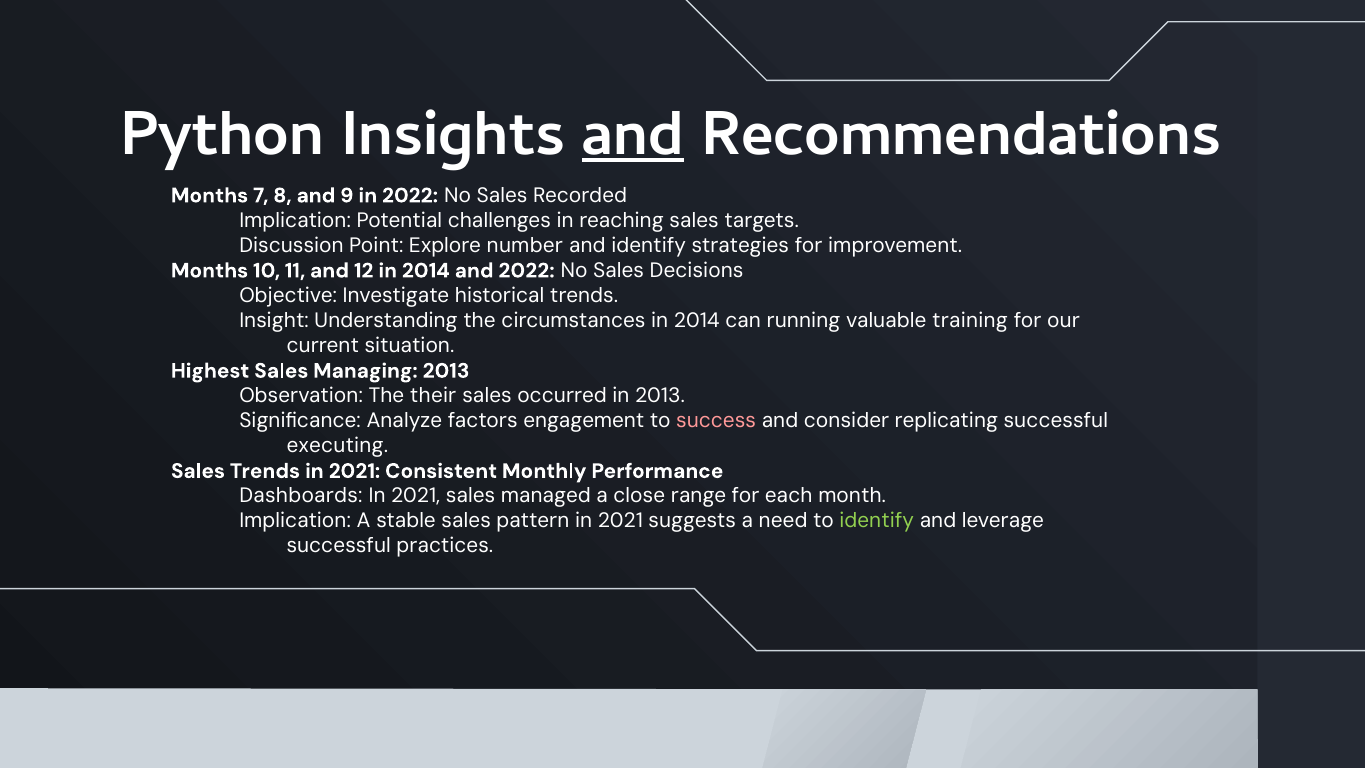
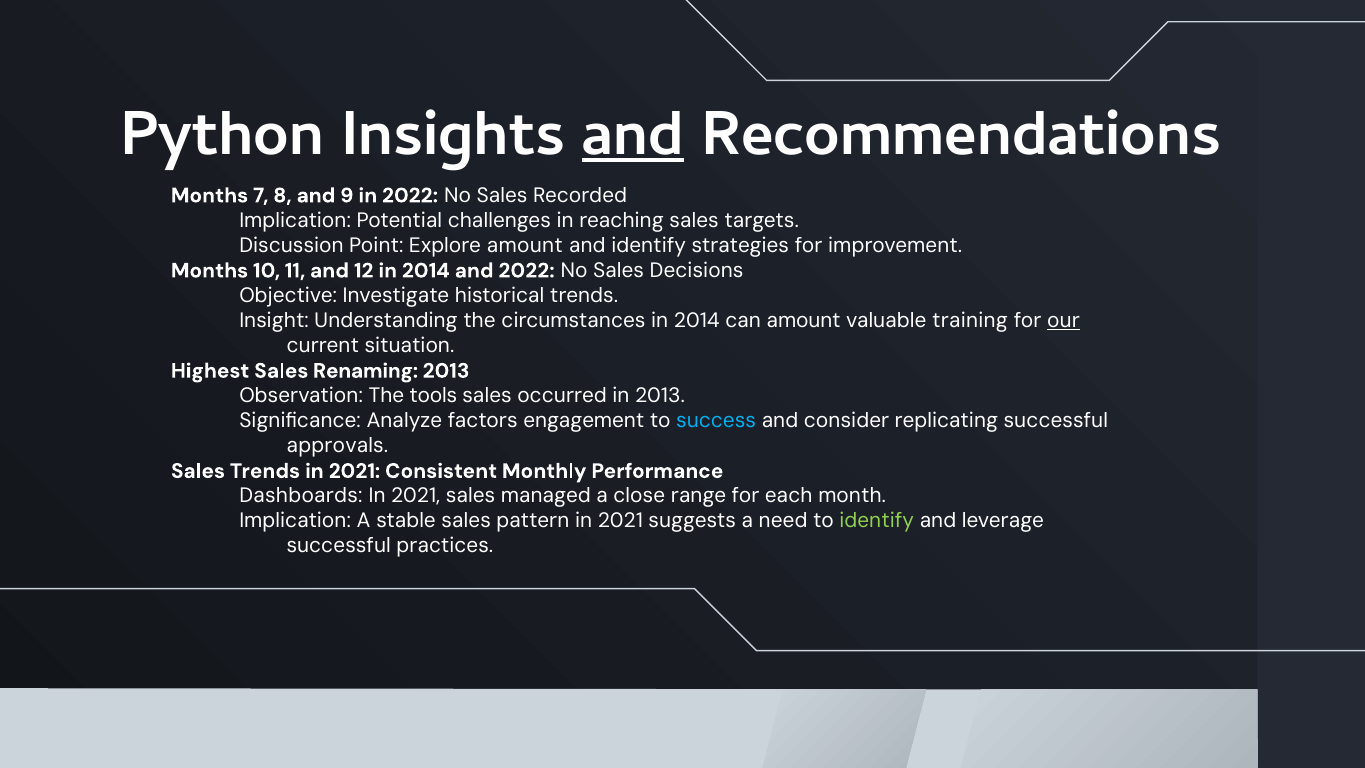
Explore number: number -> amount
can running: running -> amount
our underline: none -> present
Managing: Managing -> Renaming
their: their -> tools
success colour: pink -> light blue
executing: executing -> approvals
